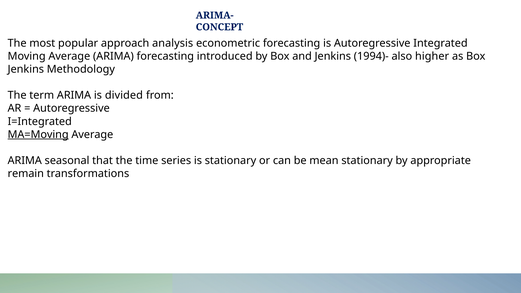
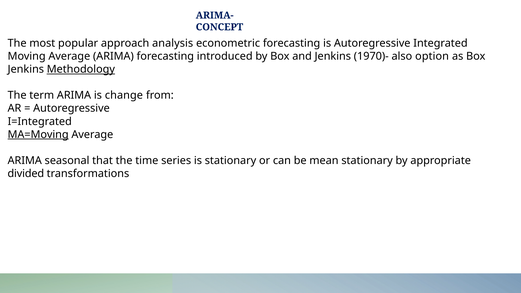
1994)-: 1994)- -> 1970)-
higher: higher -> option
Methodology underline: none -> present
divided: divided -> change
remain: remain -> divided
